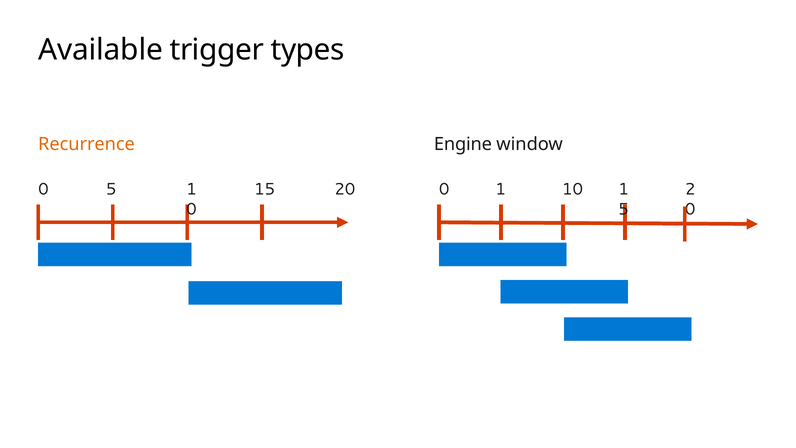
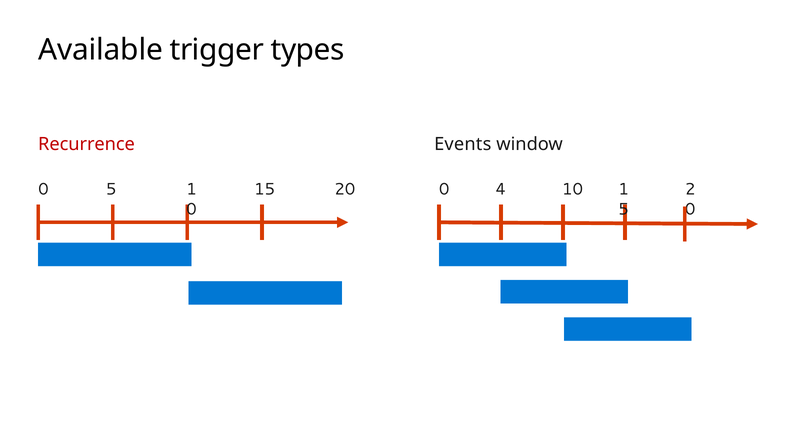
Recurrence colour: orange -> red
Engine: Engine -> Events
0 1: 1 -> 4
